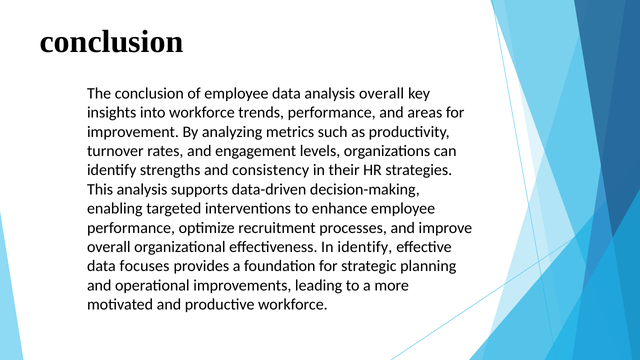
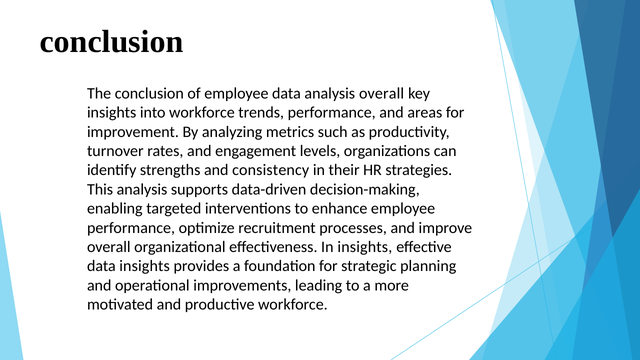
In identify: identify -> insights
data focuses: focuses -> insights
